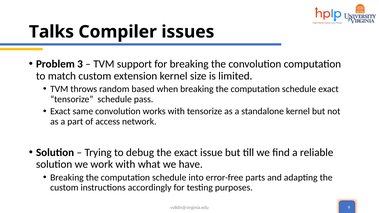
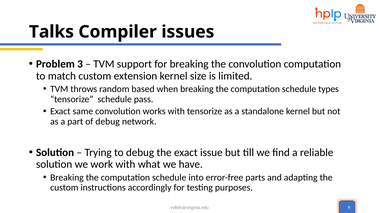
schedule exact: exact -> types
of access: access -> debug
